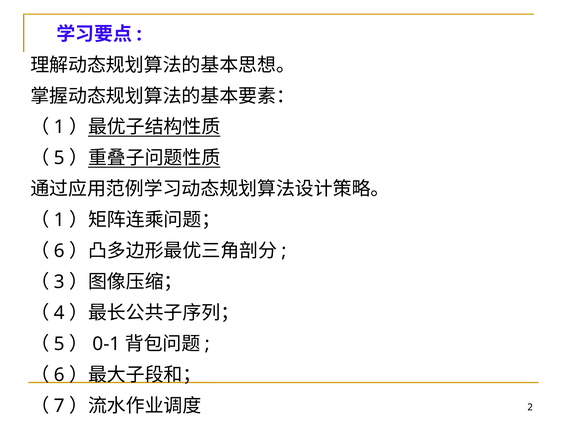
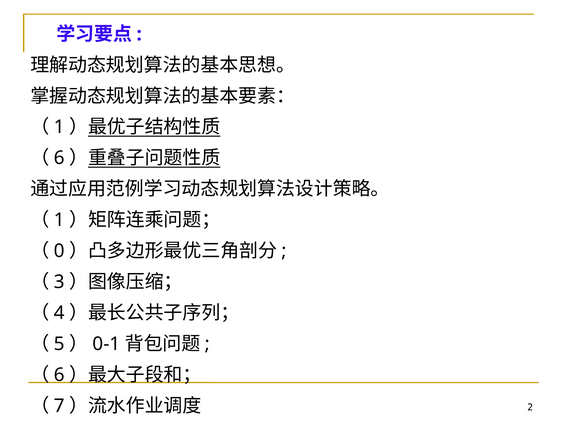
5 at (59, 158): 5 -> 6
6 at (59, 251): 6 -> 0
